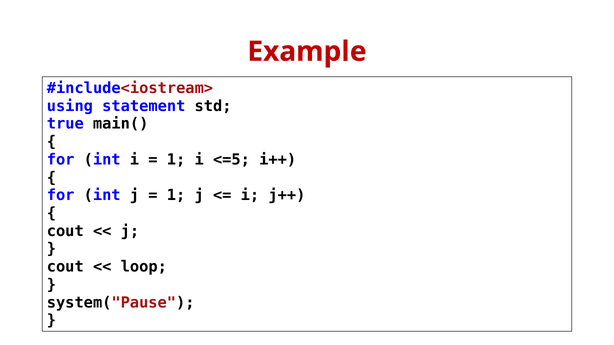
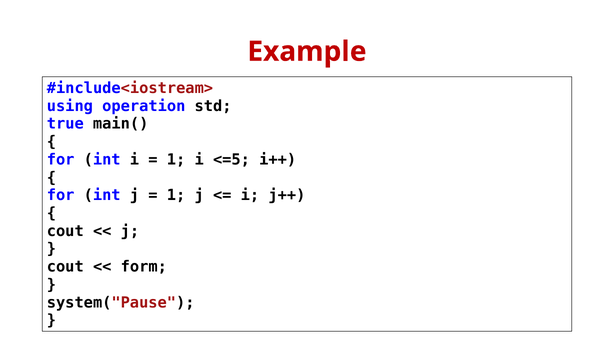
statement: statement -> operation
loop: loop -> form
